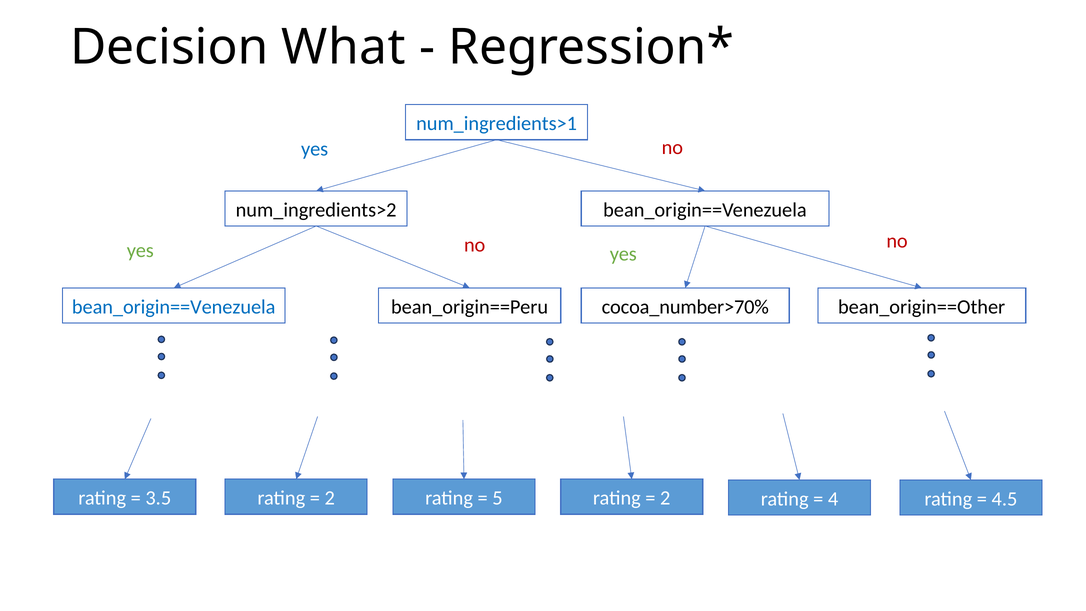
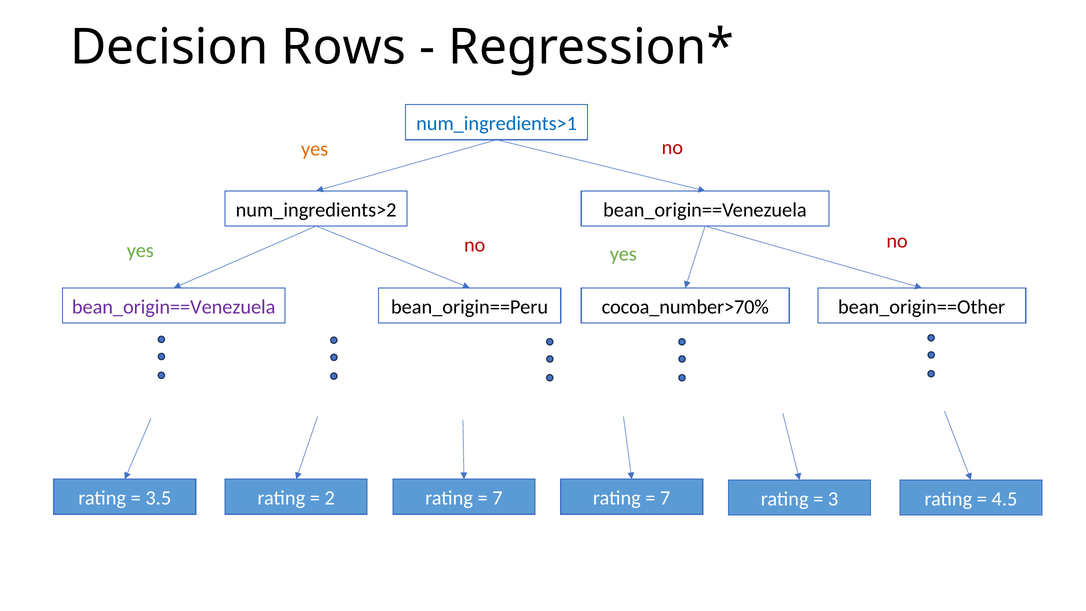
What: What -> Rows
yes at (315, 149) colour: blue -> orange
bean_origin==Venezuela at (174, 307) colour: blue -> purple
5 at (497, 498): 5 -> 7
2 at (665, 498): 2 -> 7
4: 4 -> 3
